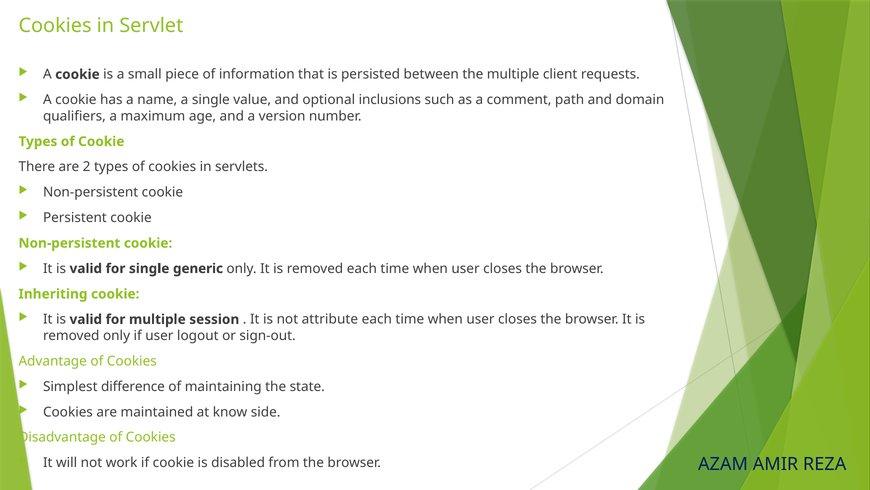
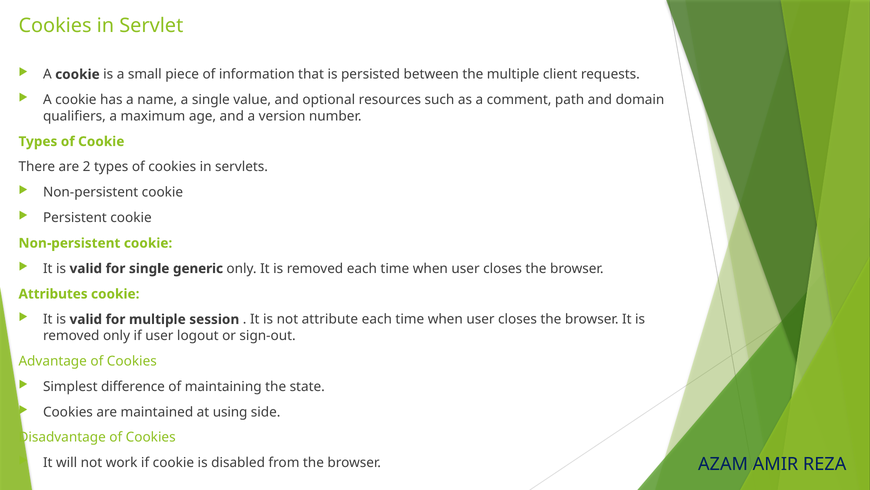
inclusions: inclusions -> resources
Inheriting: Inheriting -> Attributes
know: know -> using
